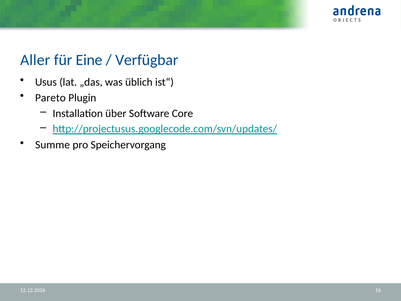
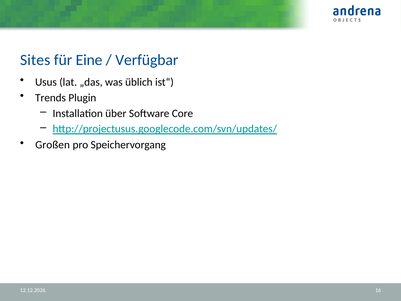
Aller: Aller -> Sites
Pareto: Pareto -> Trends
Summe: Summe -> Großen
